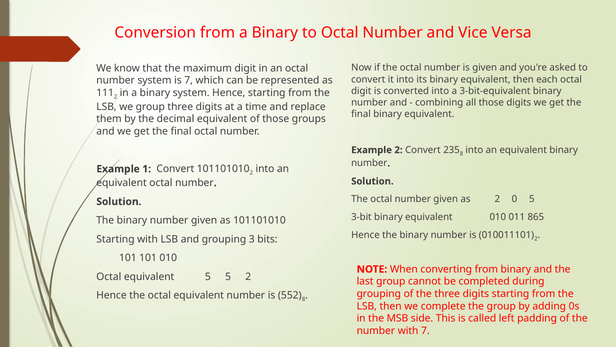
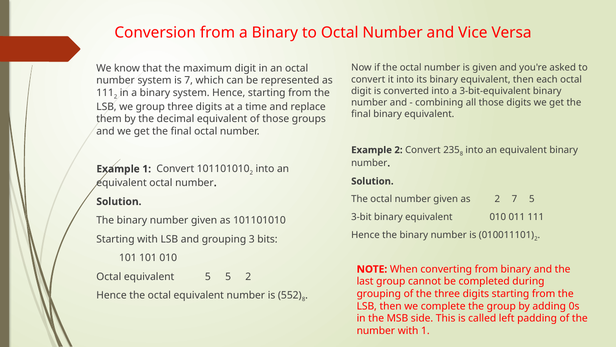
2 0: 0 -> 7
011 865: 865 -> 111
with 7: 7 -> 1
